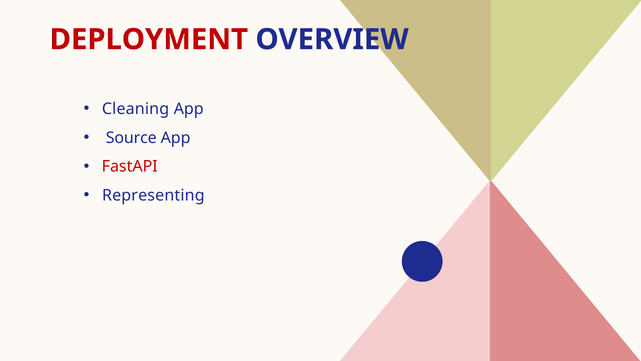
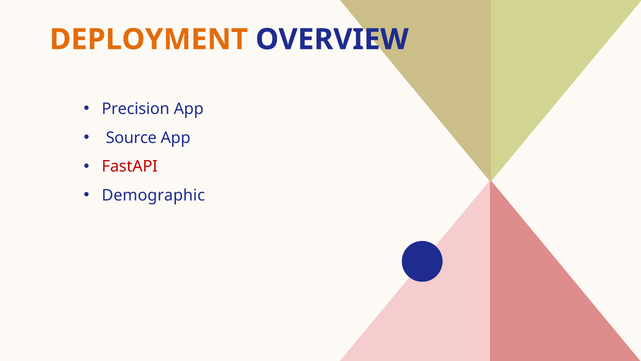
DEPLOYMENT colour: red -> orange
Cleaning: Cleaning -> Precision
Representing: Representing -> Demographic
